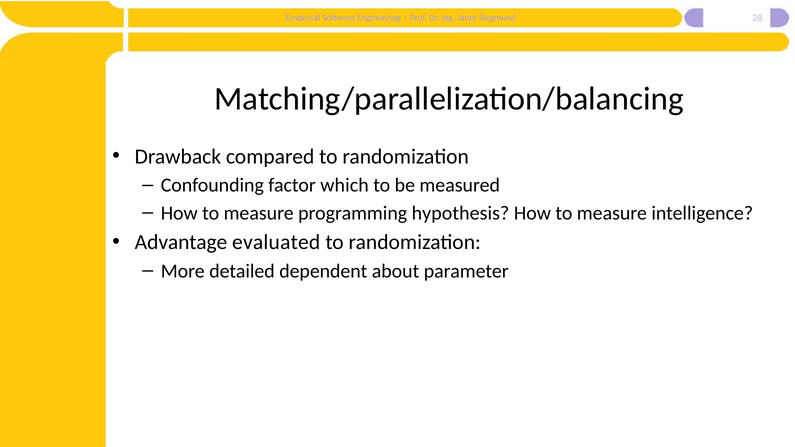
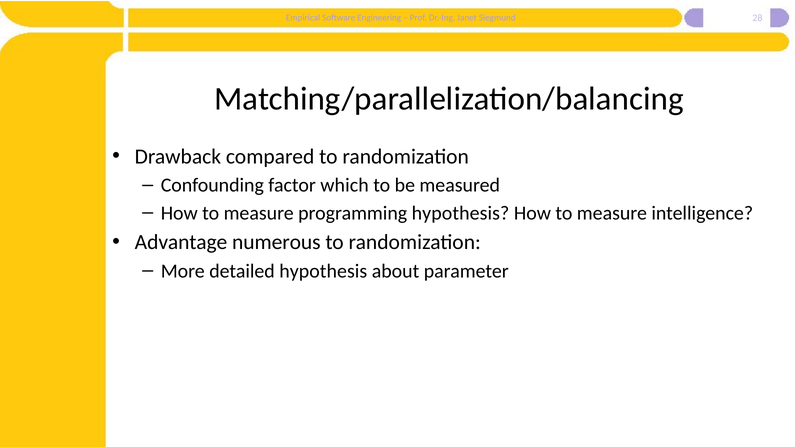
evaluated: evaluated -> numerous
detailed dependent: dependent -> hypothesis
